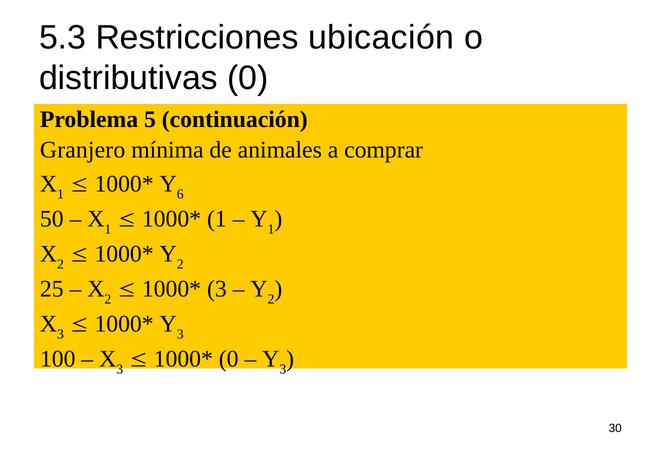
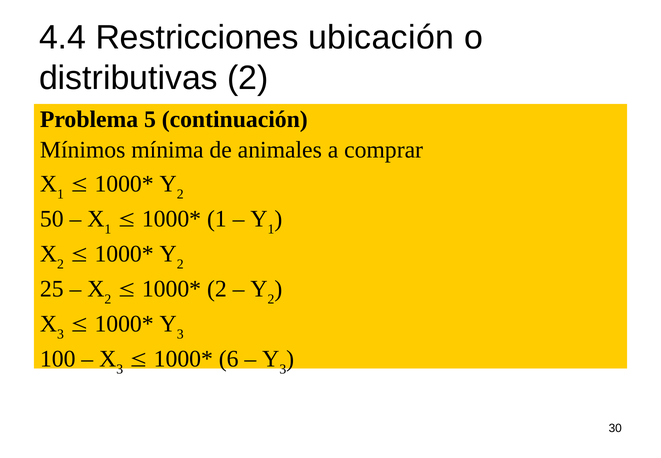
5.3: 5.3 -> 4.4
distributivas 0: 0 -> 2
Granjero: Granjero -> Mínimos
6 at (180, 194): 6 -> 2
3 at (217, 288): 3 -> 2
0 at (229, 358): 0 -> 6
